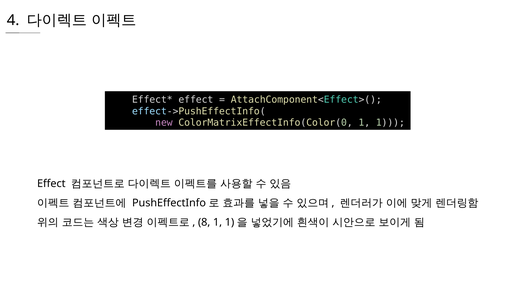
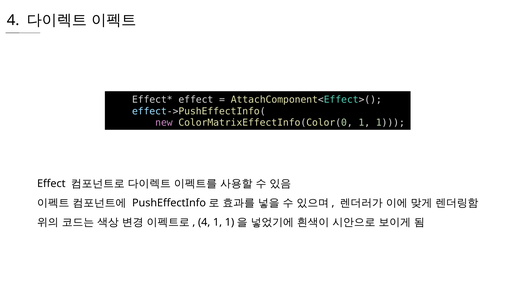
8 at (204, 223): 8 -> 4
